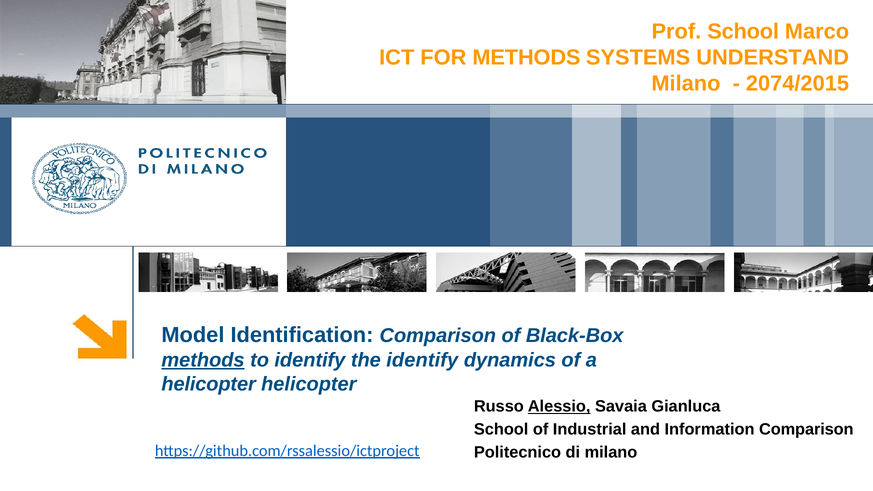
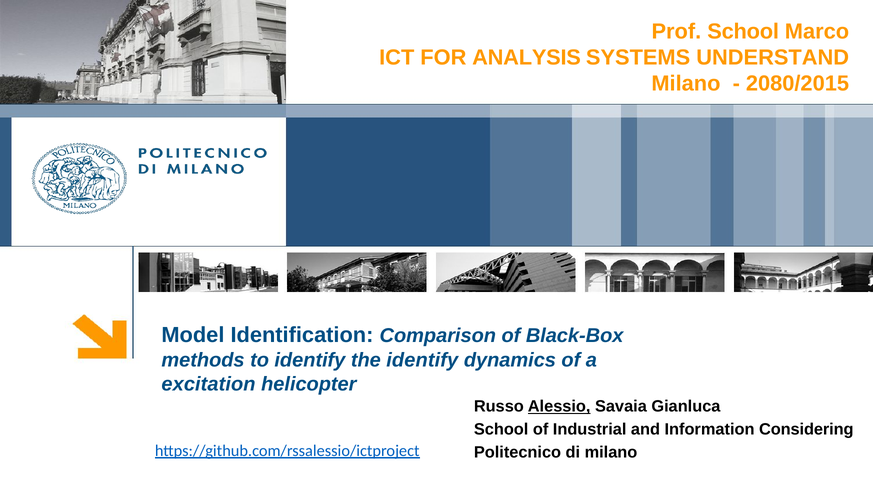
FOR METHODS: METHODS -> ANALYSIS
2074/2015: 2074/2015 -> 2080/2015
methods at (203, 360) underline: present -> none
helicopter at (209, 384): helicopter -> excitation
Information Comparison: Comparison -> Considering
